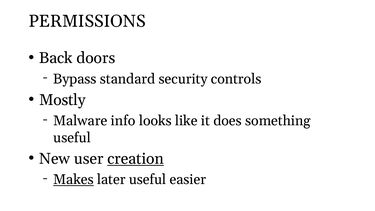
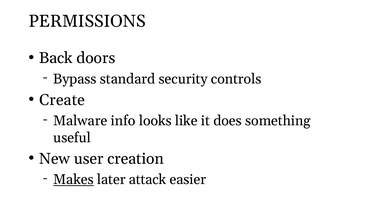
Mostly: Mostly -> Create
creation underline: present -> none
later useful: useful -> attack
